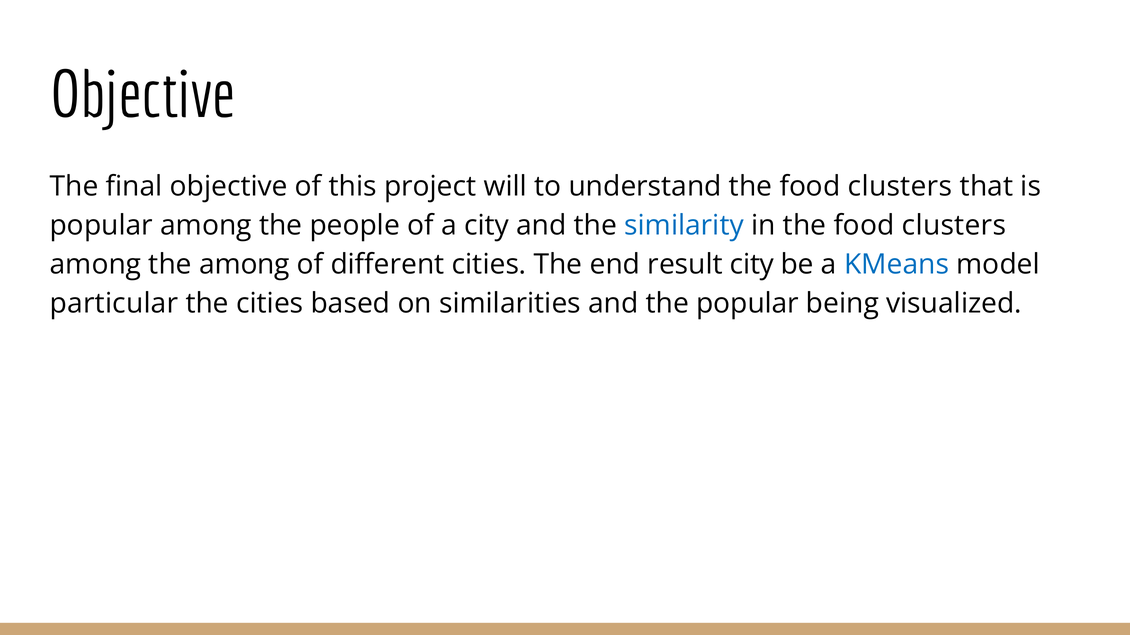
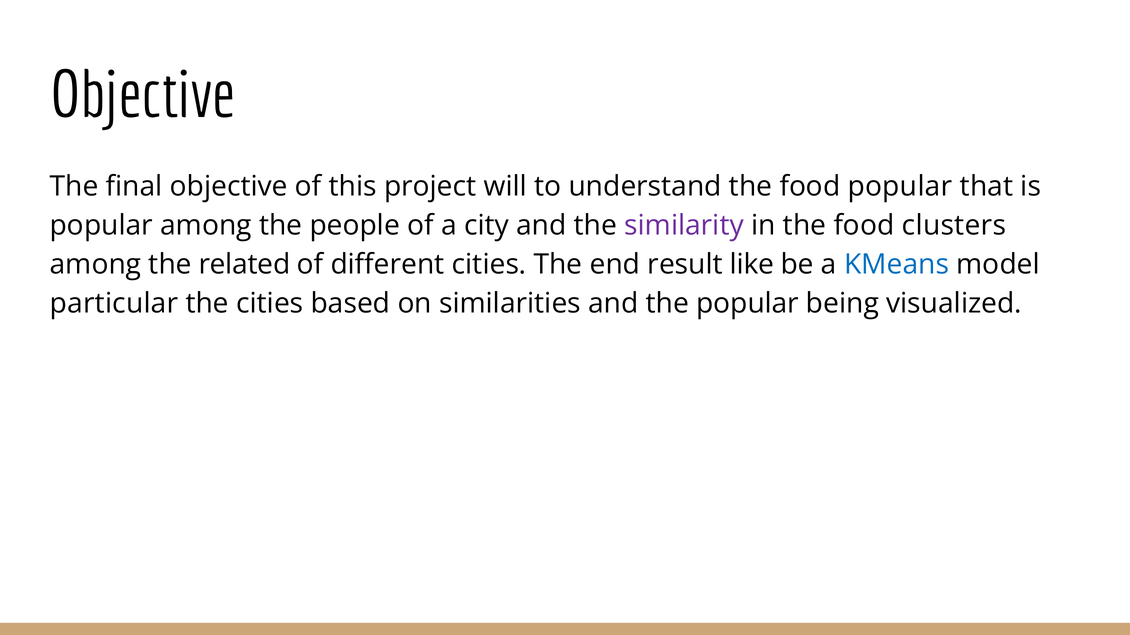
understand the food clusters: clusters -> popular
similarity colour: blue -> purple
the among: among -> related
result city: city -> like
